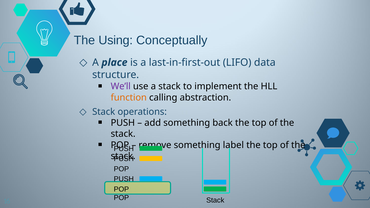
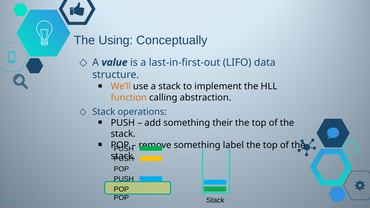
place: place -> value
We’ll colour: purple -> orange
back: back -> their
